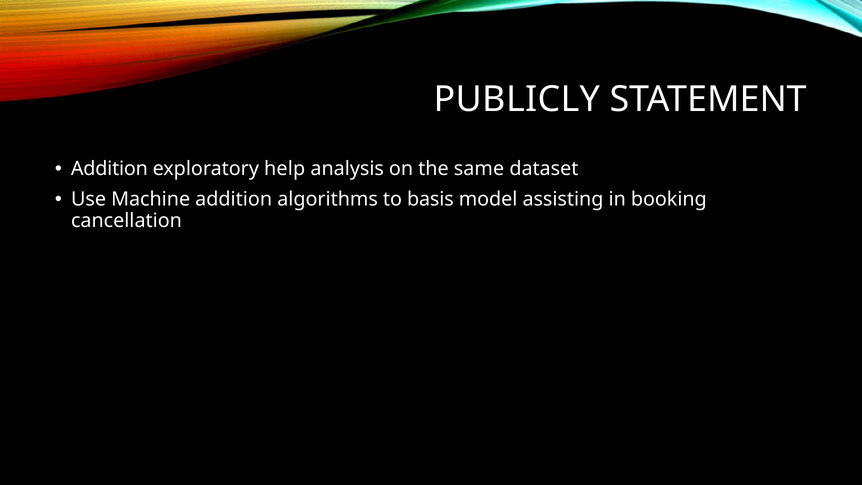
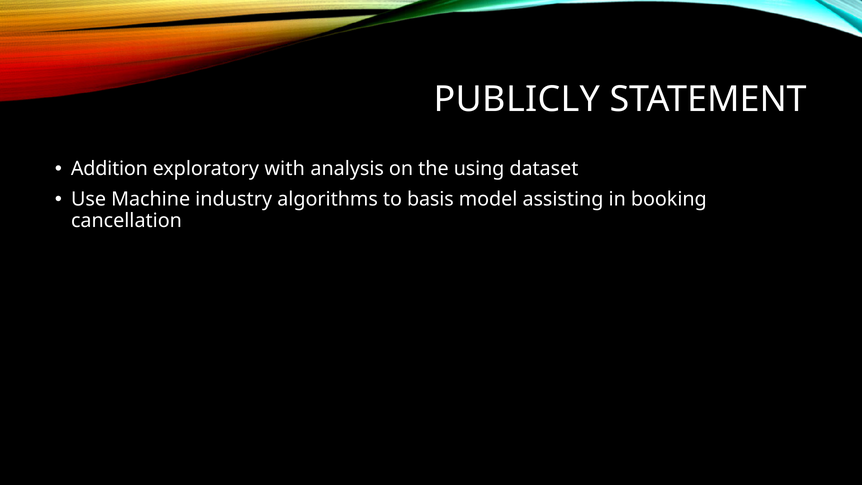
help: help -> with
same: same -> using
Machine addition: addition -> industry
